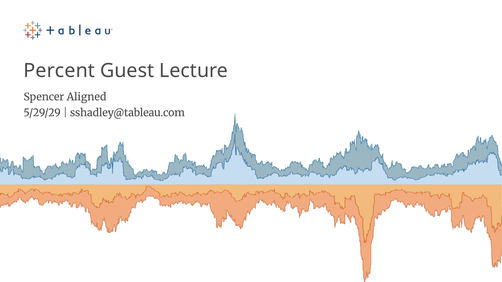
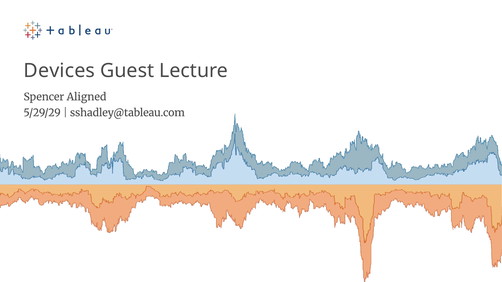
Percent: Percent -> Devices
